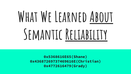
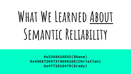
Reliability underline: present -> none
